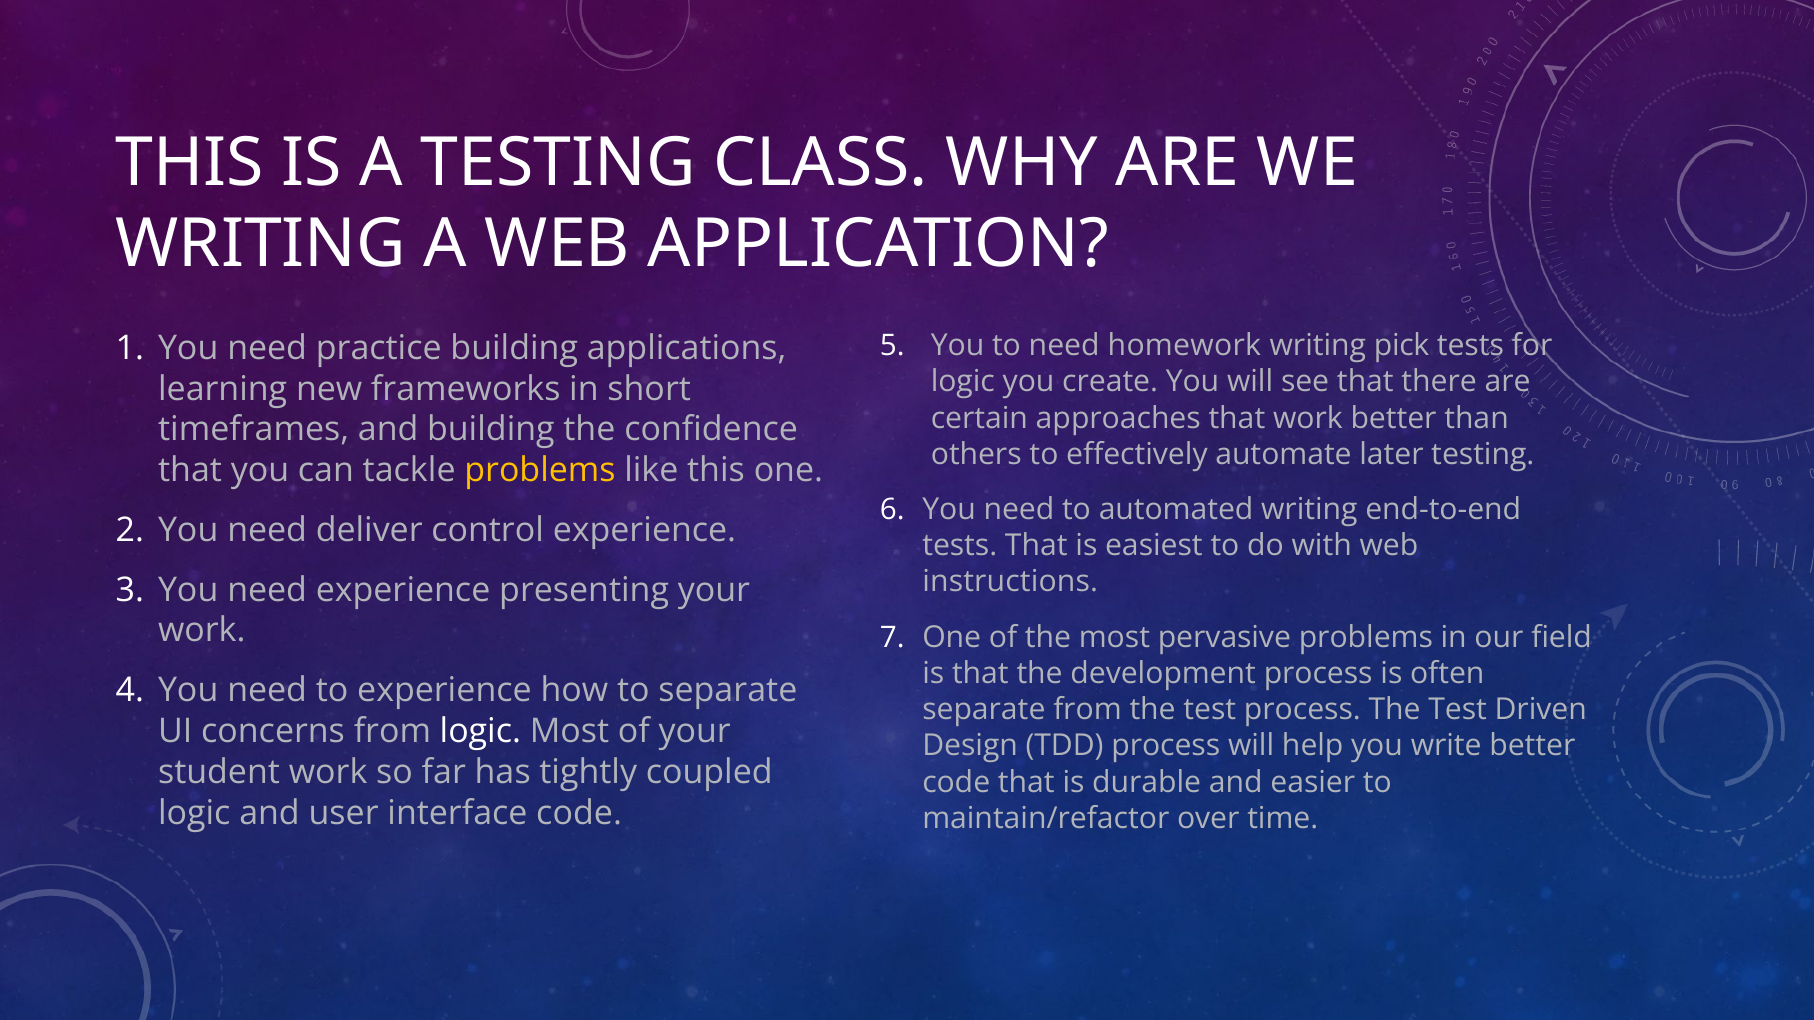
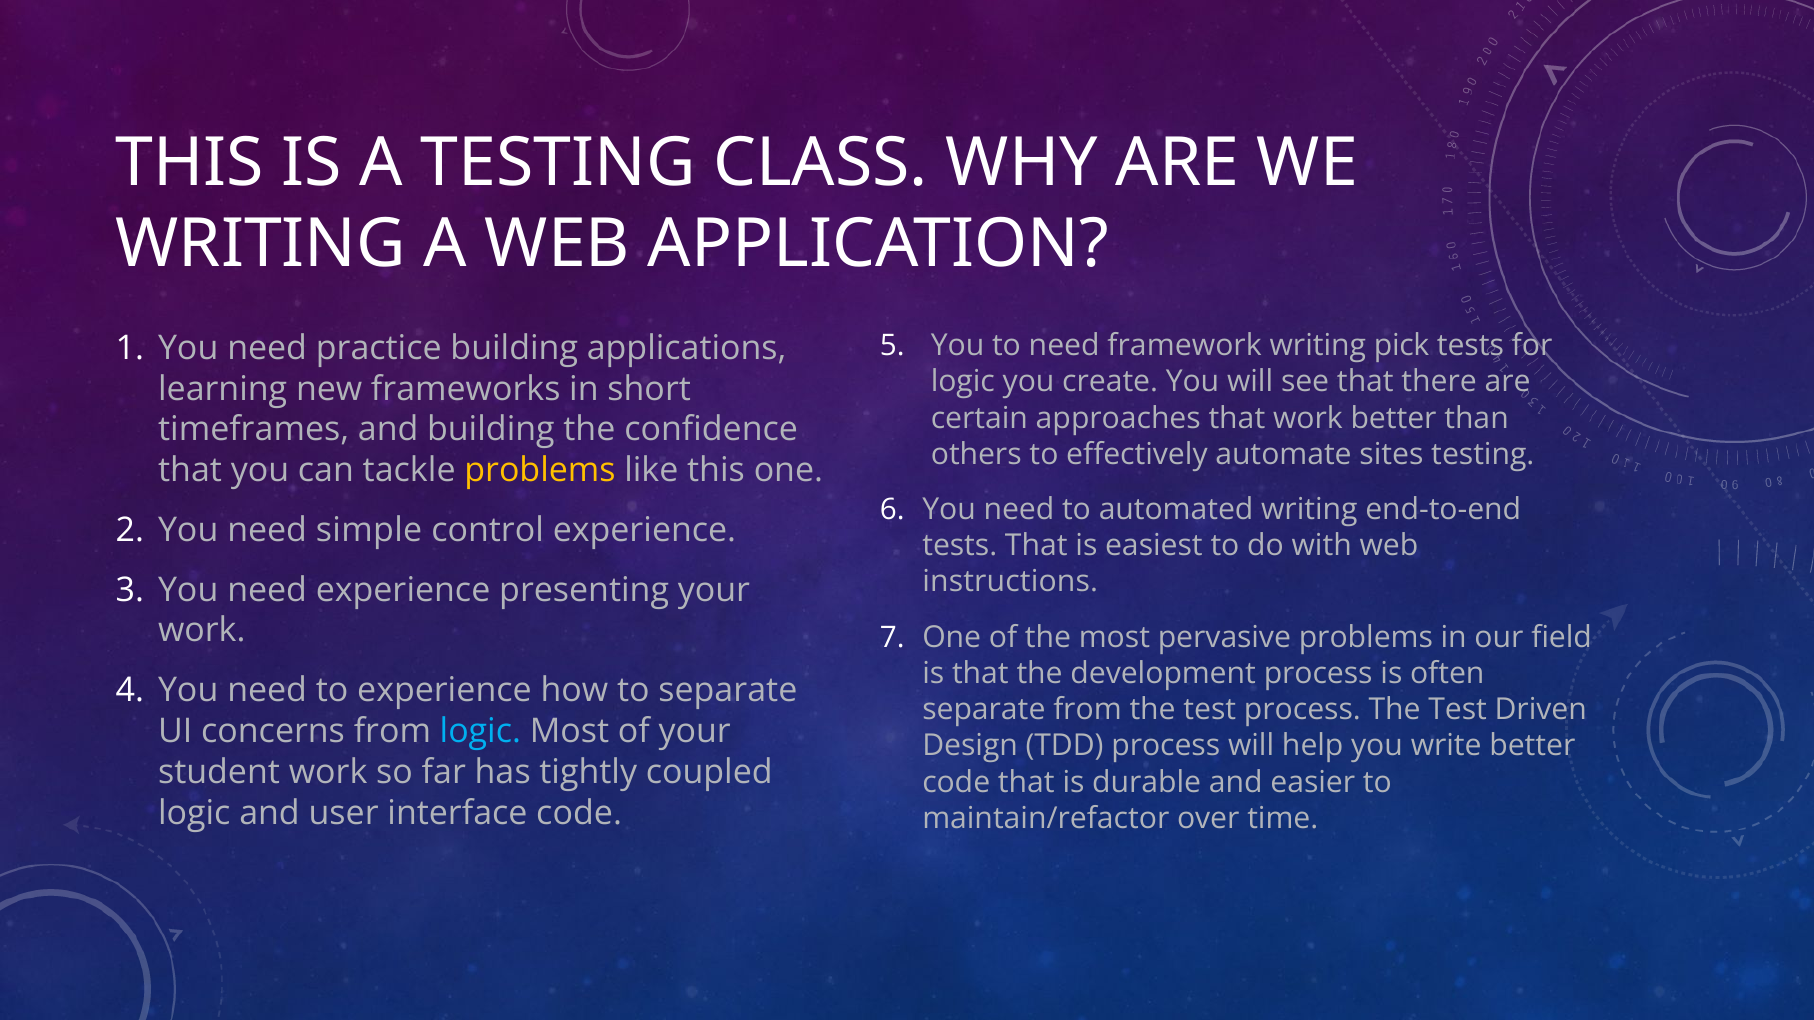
homework: homework -> framework
later: later -> sites
deliver: deliver -> simple
logic at (480, 732) colour: white -> light blue
